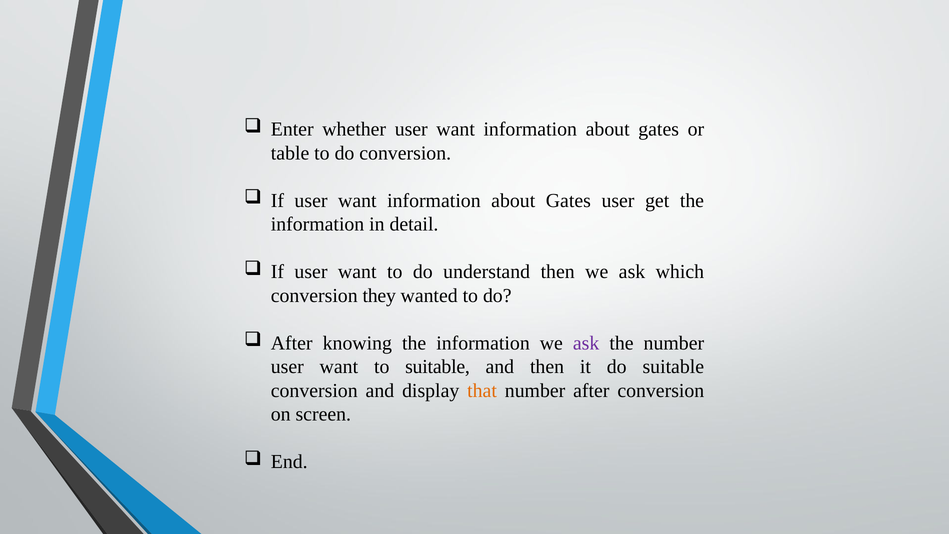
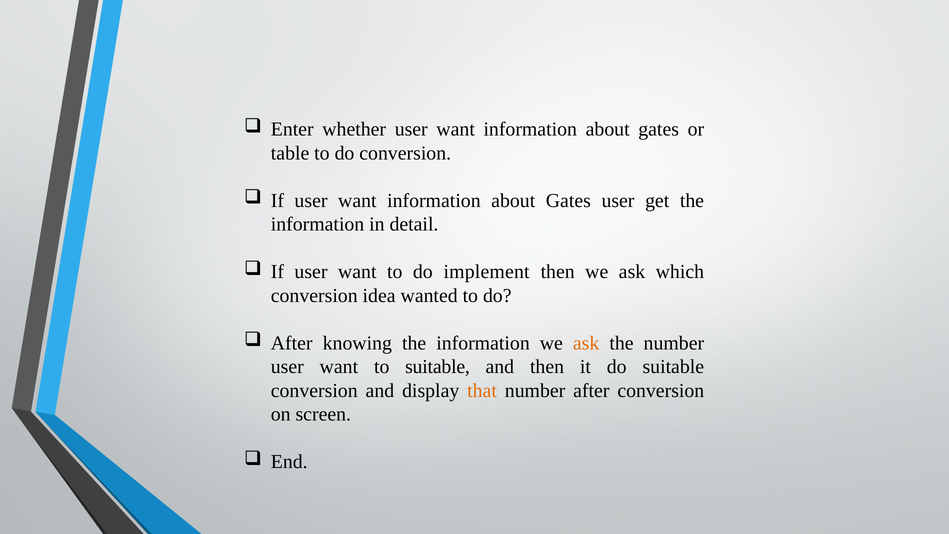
understand: understand -> implement
they: they -> idea
ask at (586, 343) colour: purple -> orange
